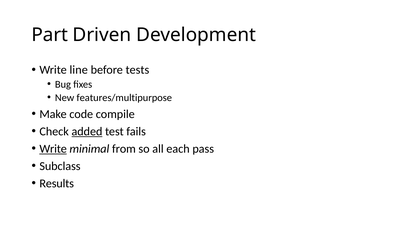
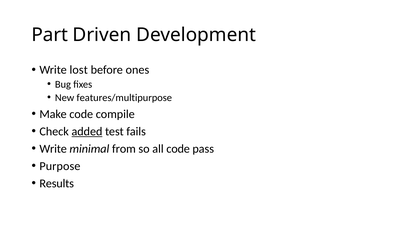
line: line -> lost
tests: tests -> ones
Write at (53, 149) underline: present -> none
all each: each -> code
Subclass: Subclass -> Purpose
